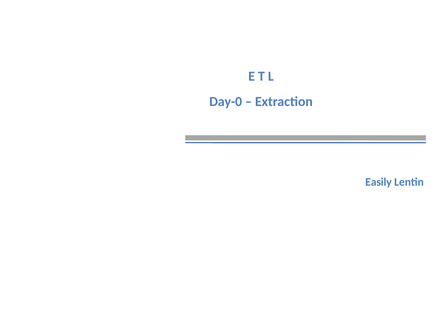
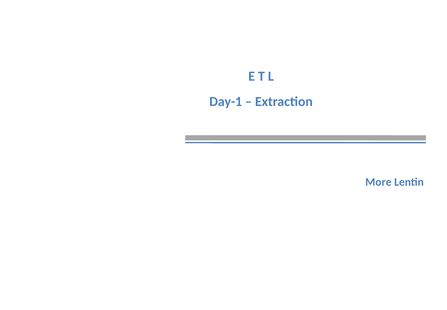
Day-0: Day-0 -> Day-1
Easily: Easily -> More
